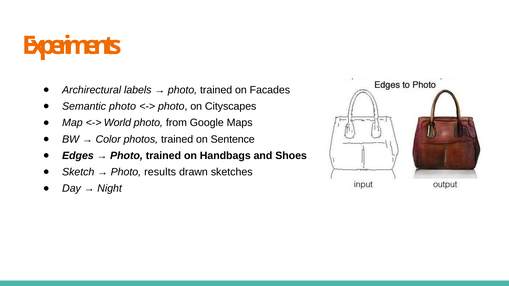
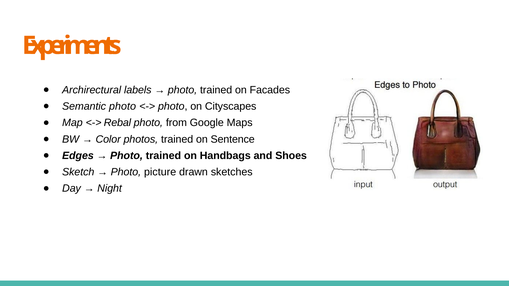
World: World -> Rebal
results: results -> picture
